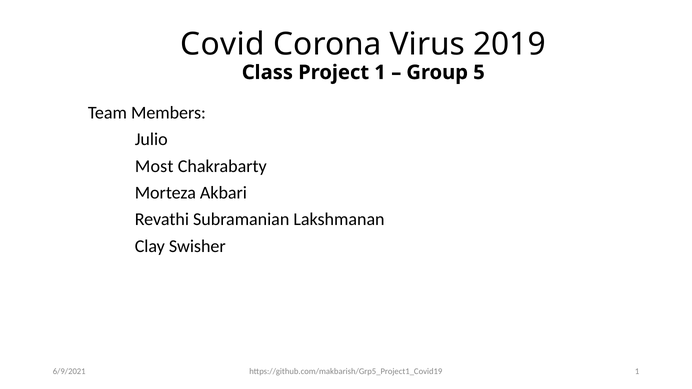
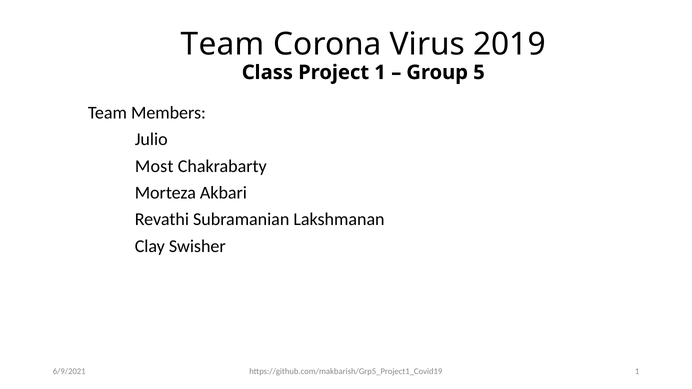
Covid at (223, 44): Covid -> Team
